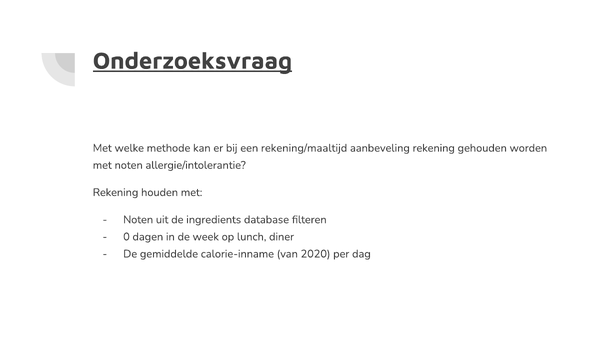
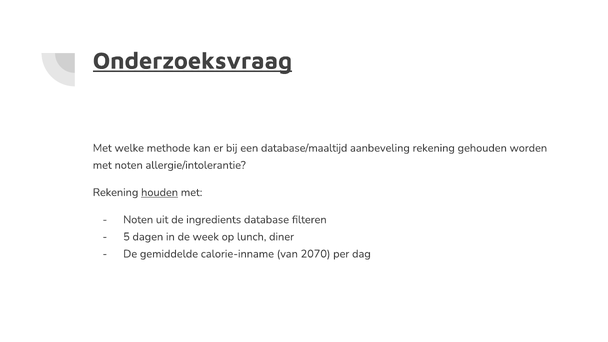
rekening/maaltijd: rekening/maaltijd -> database/maaltijd
houden underline: none -> present
0: 0 -> 5
2020: 2020 -> 2070
